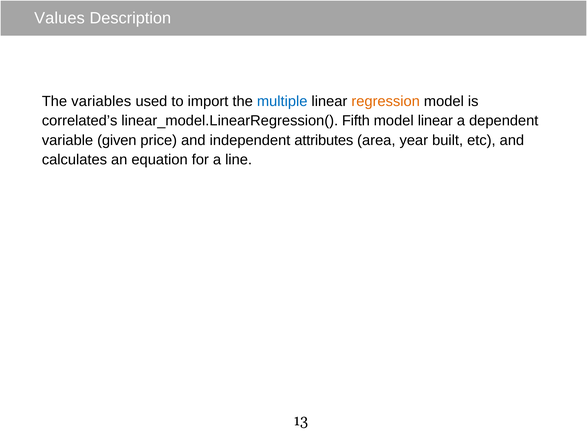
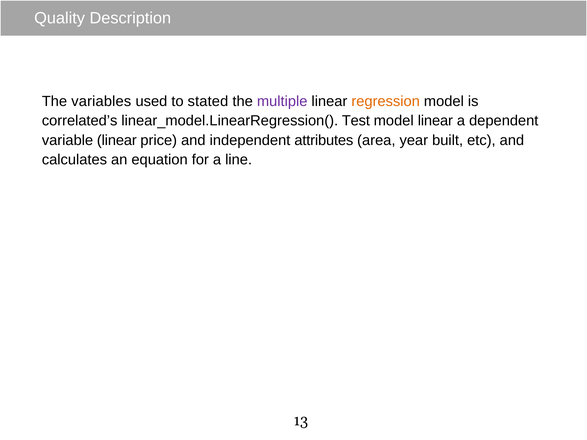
Values: Values -> Quality
import: import -> stated
multiple colour: blue -> purple
Fifth: Fifth -> Test
variable given: given -> linear
